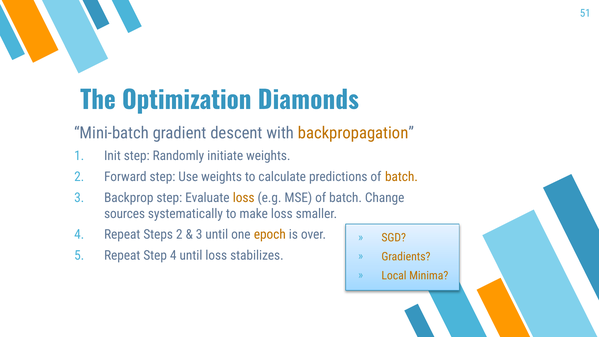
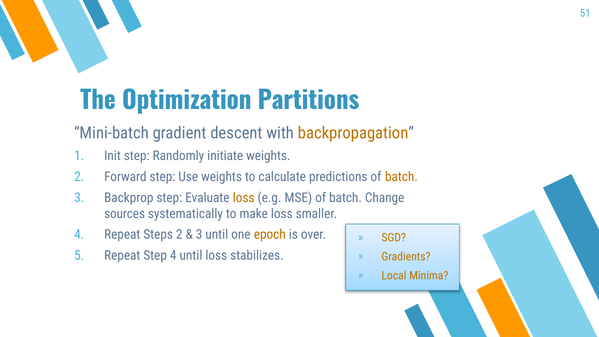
Diamonds: Diamonds -> Partitions
